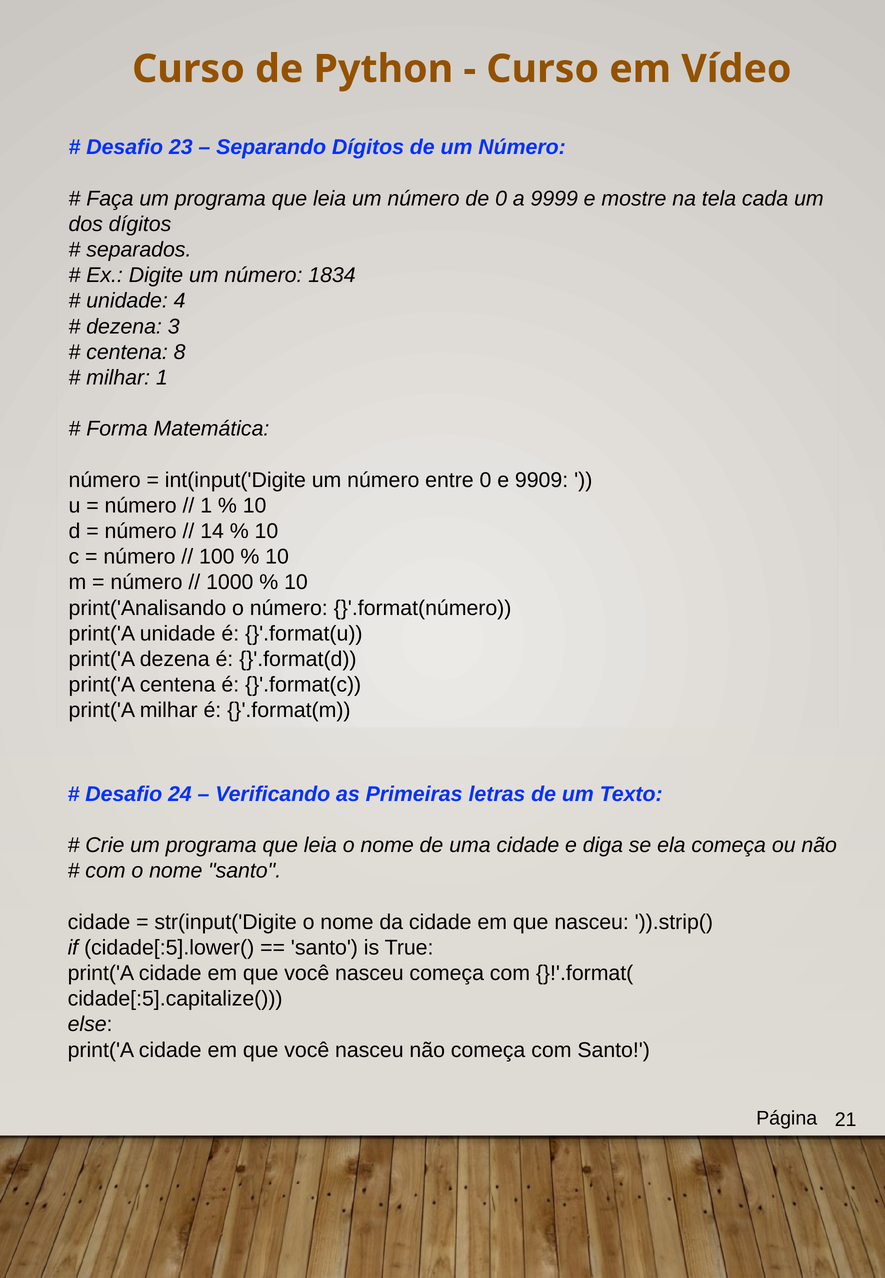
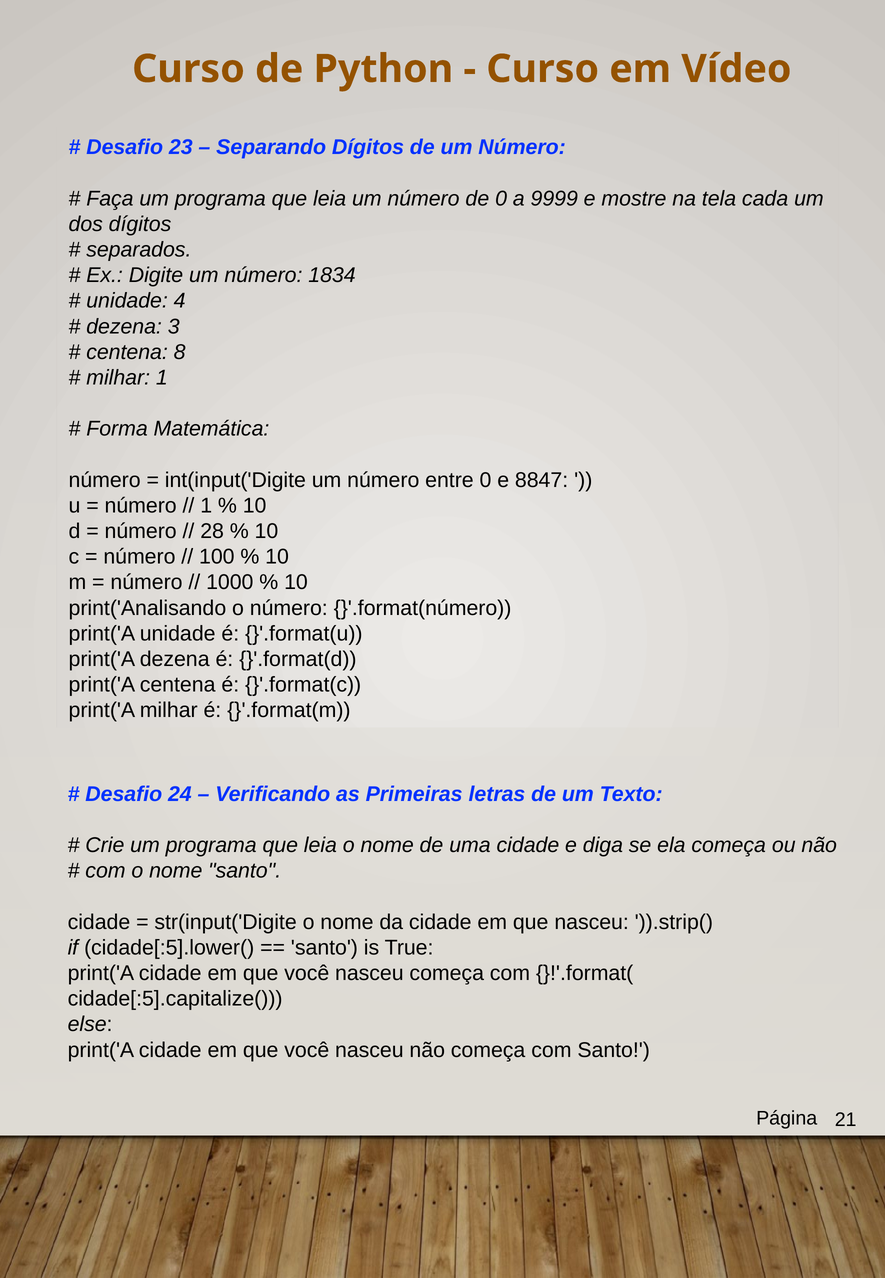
9909: 9909 -> 8847
14: 14 -> 28
